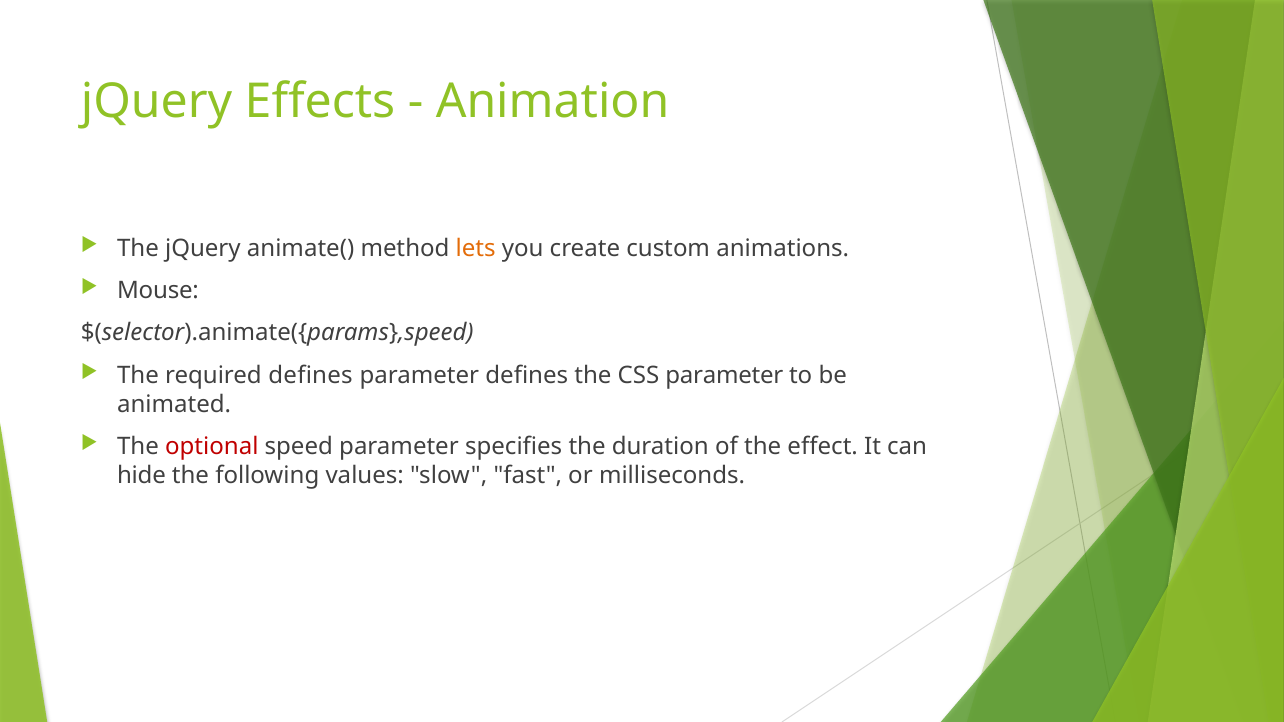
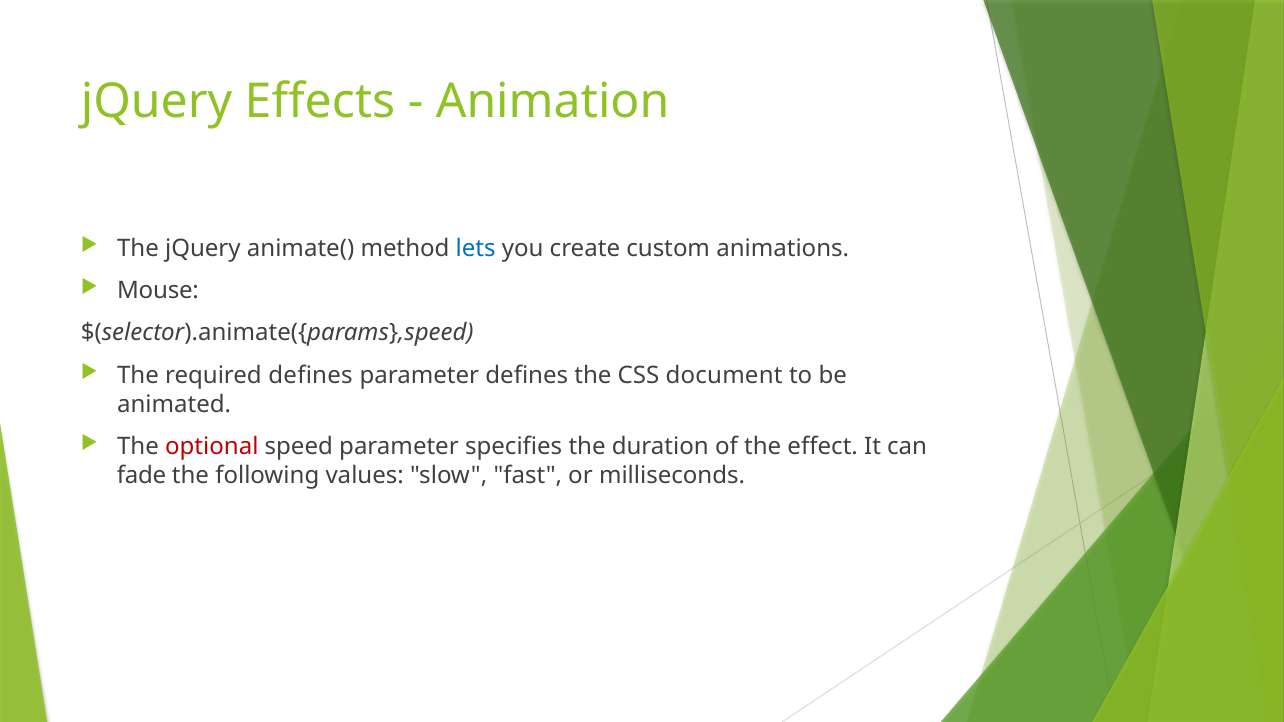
lets colour: orange -> blue
CSS parameter: parameter -> document
hide: hide -> fade
